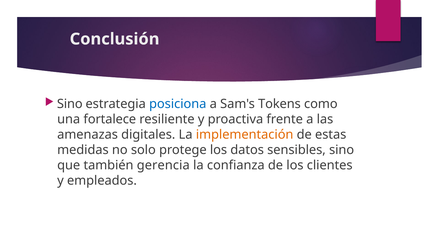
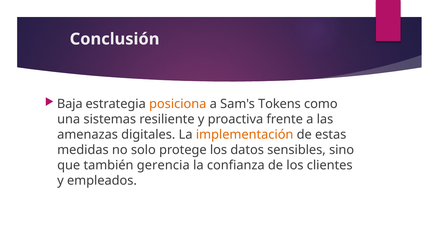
Sino at (70, 104): Sino -> Baja
posiciona colour: blue -> orange
fortalece: fortalece -> sistemas
